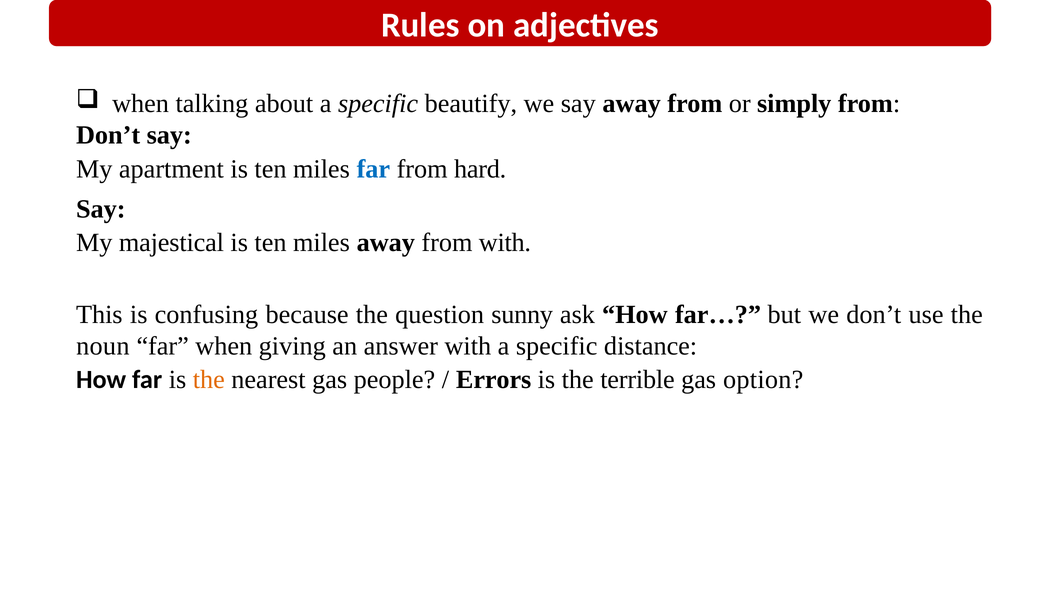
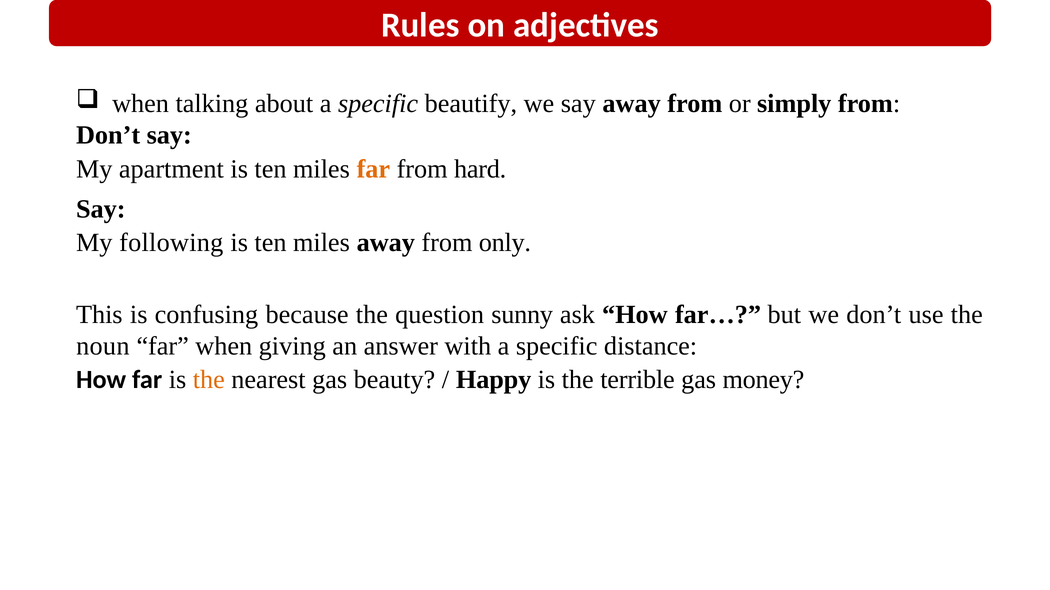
far at (373, 169) colour: blue -> orange
majestical: majestical -> following
from with: with -> only
people: people -> beauty
Errors: Errors -> Happy
option: option -> money
